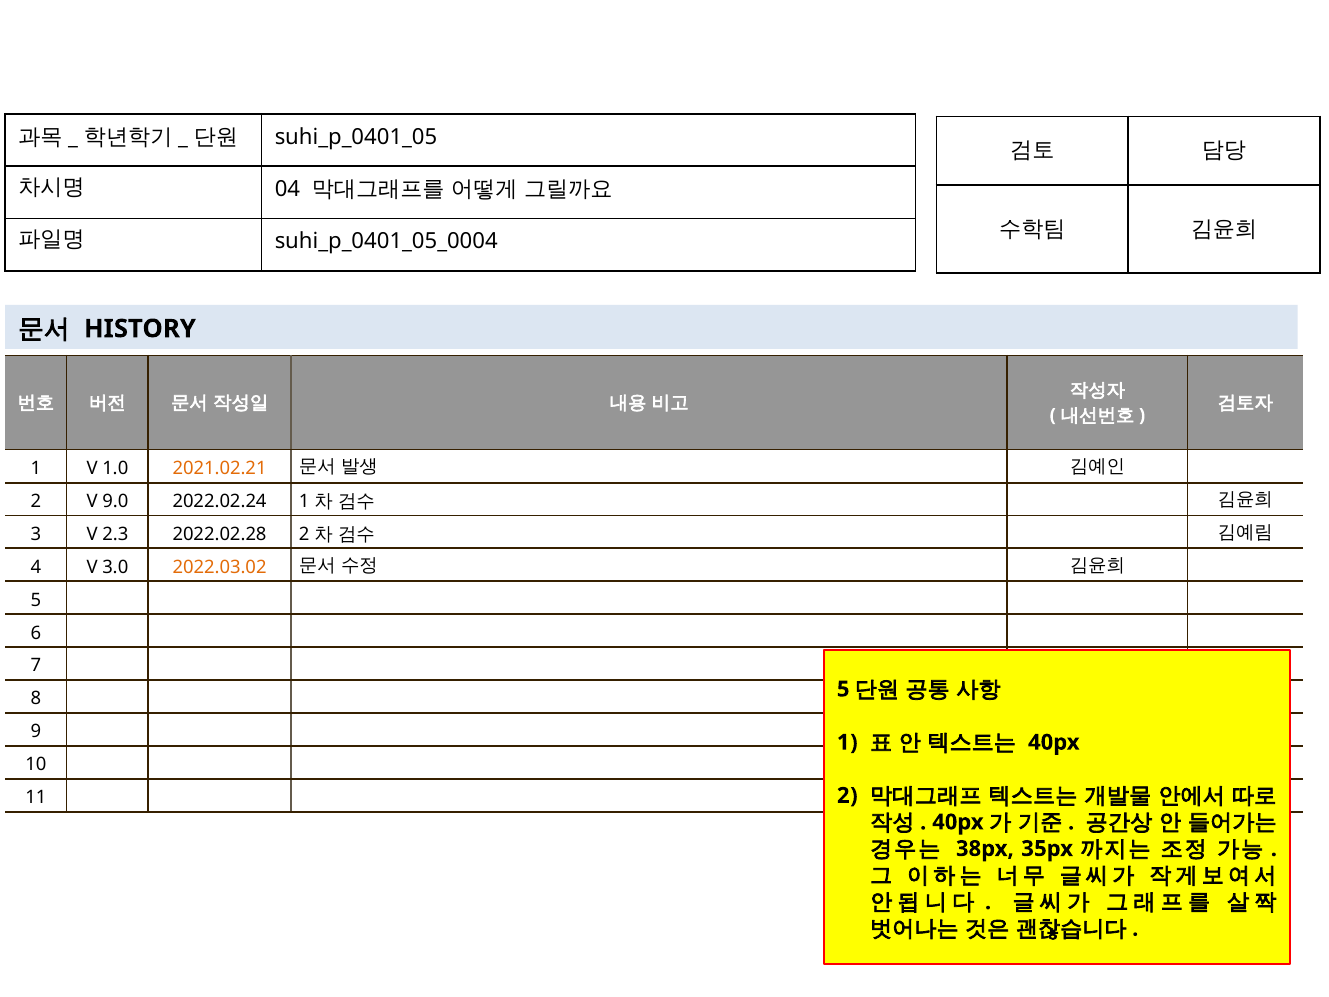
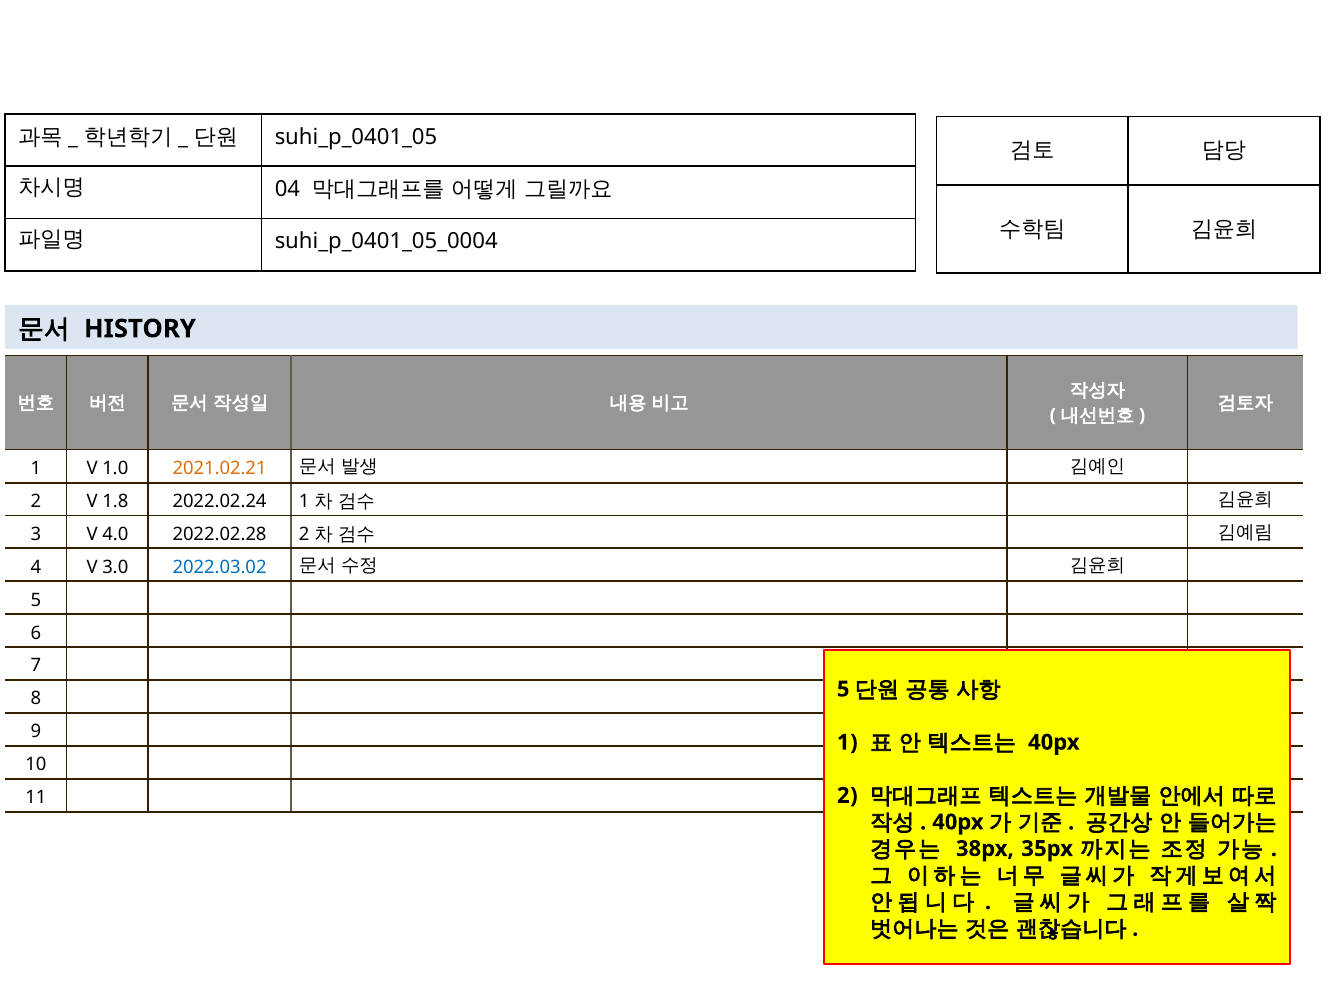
9.0: 9.0 -> 1.8
2.3: 2.3 -> 4.0
2022.03.02 colour: orange -> blue
